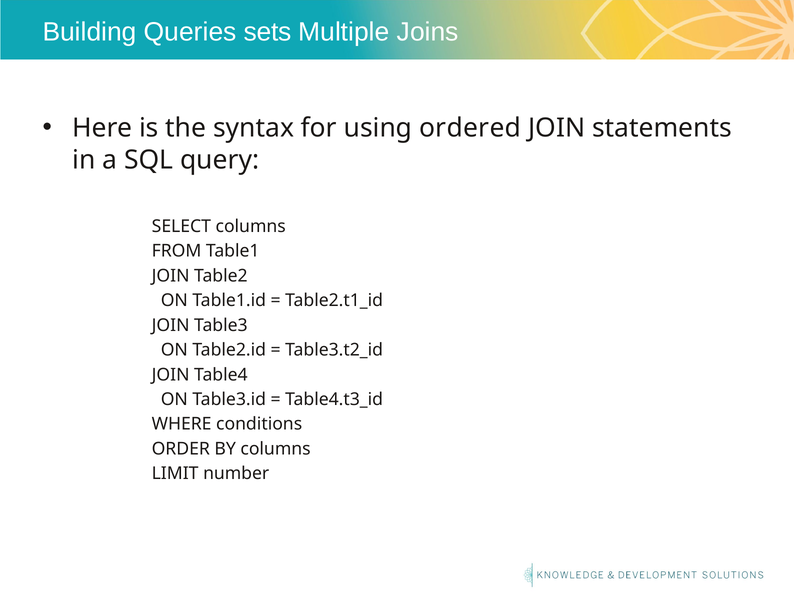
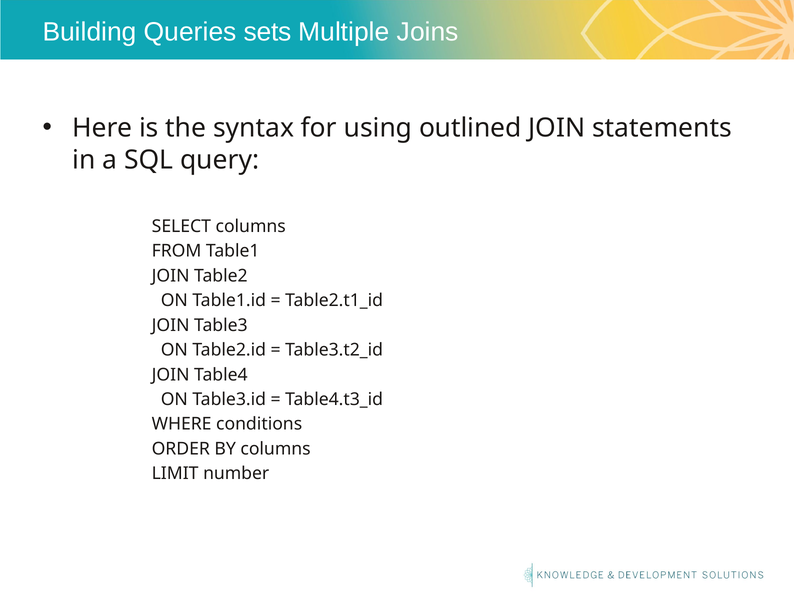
ordered: ordered -> outlined
